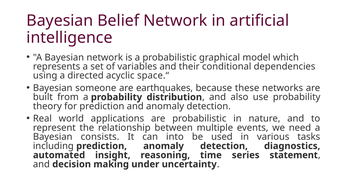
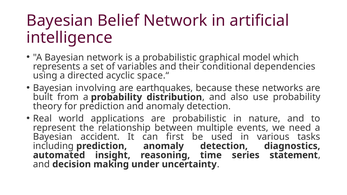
someone: someone -> involving
consists: consists -> accident
into: into -> first
